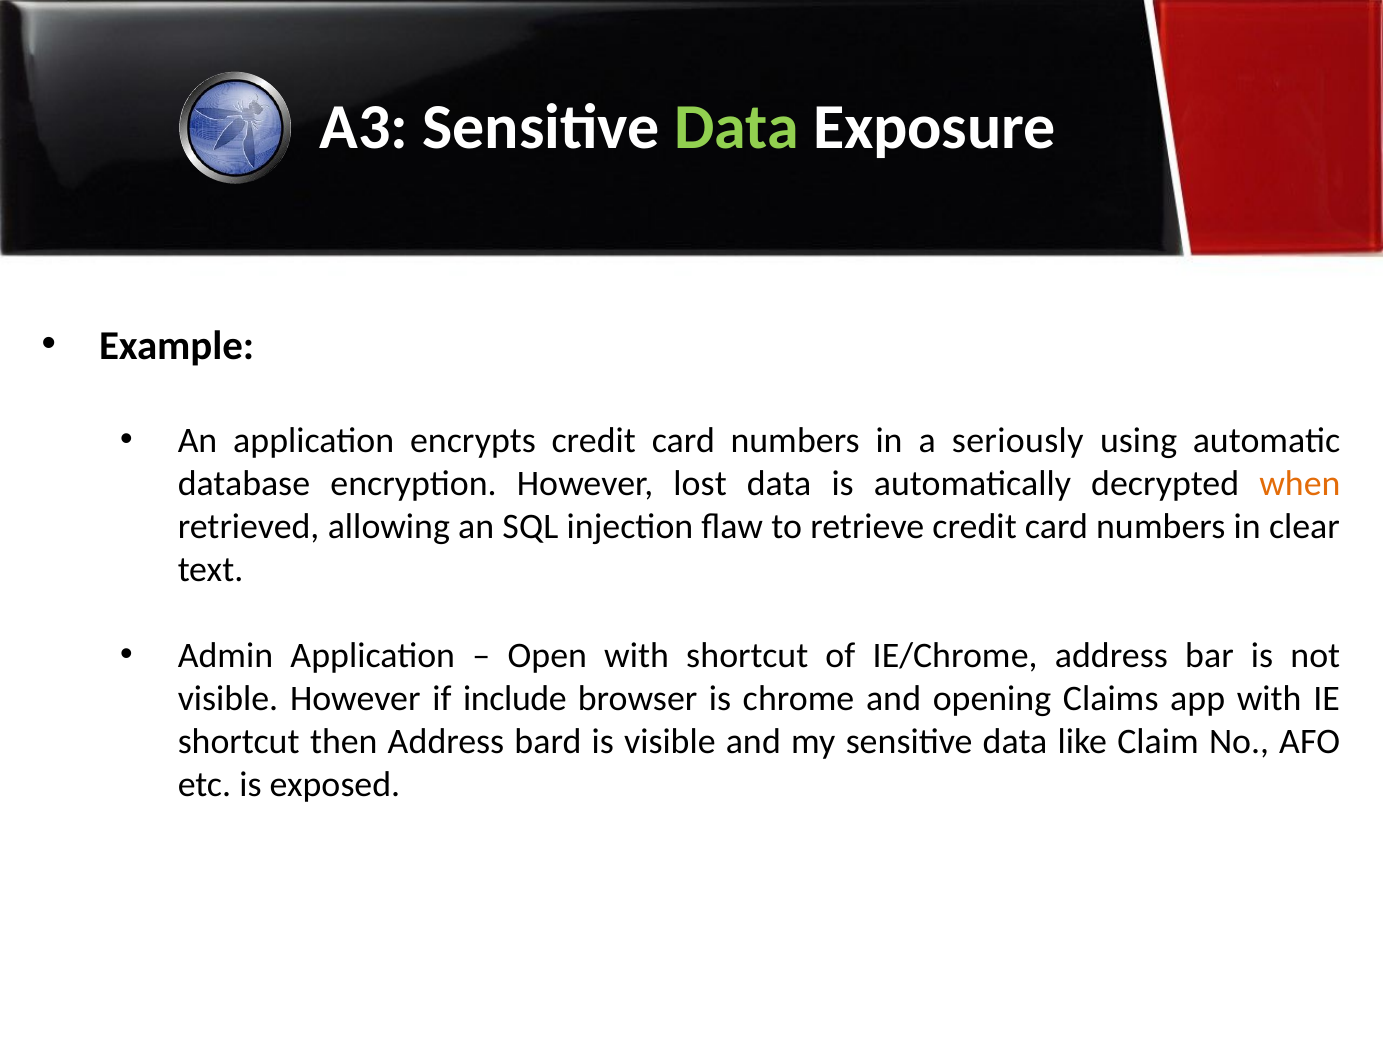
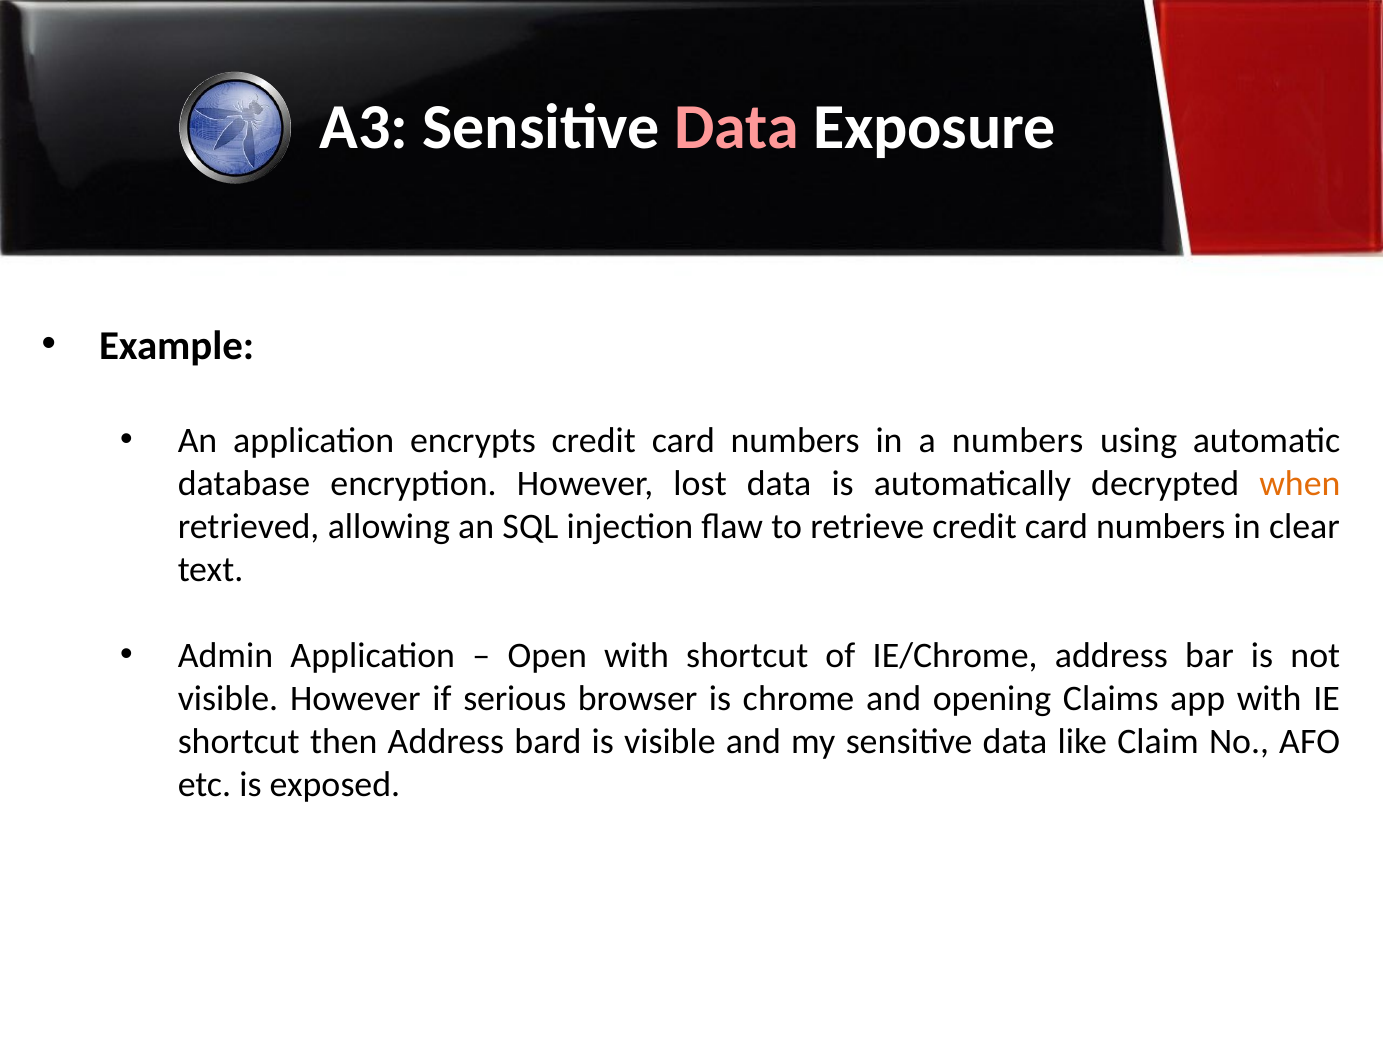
Data at (736, 127) colour: light green -> pink
a seriously: seriously -> numbers
include: include -> serious
